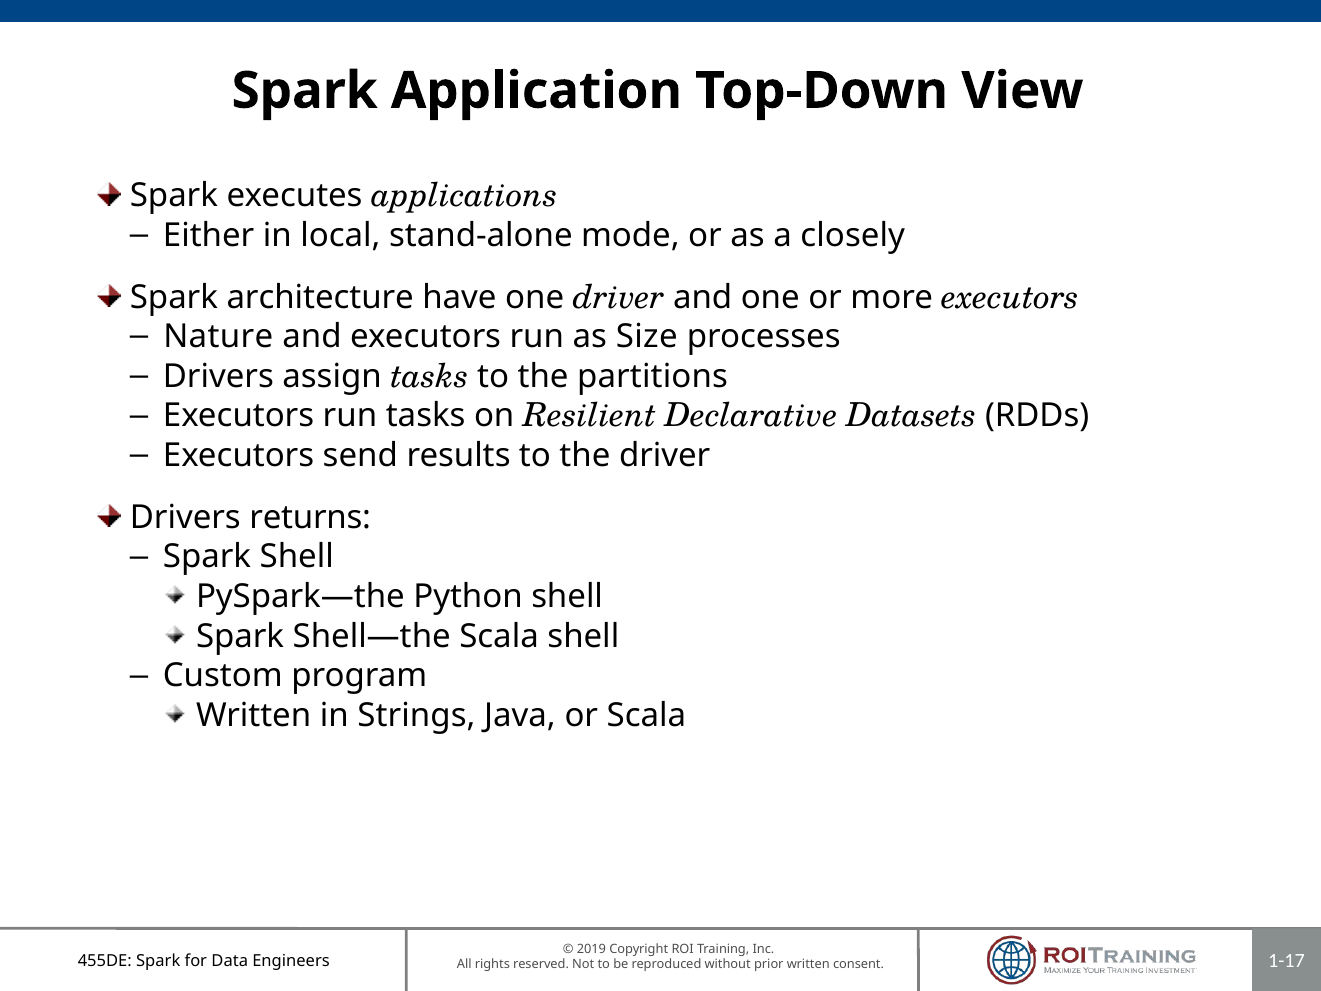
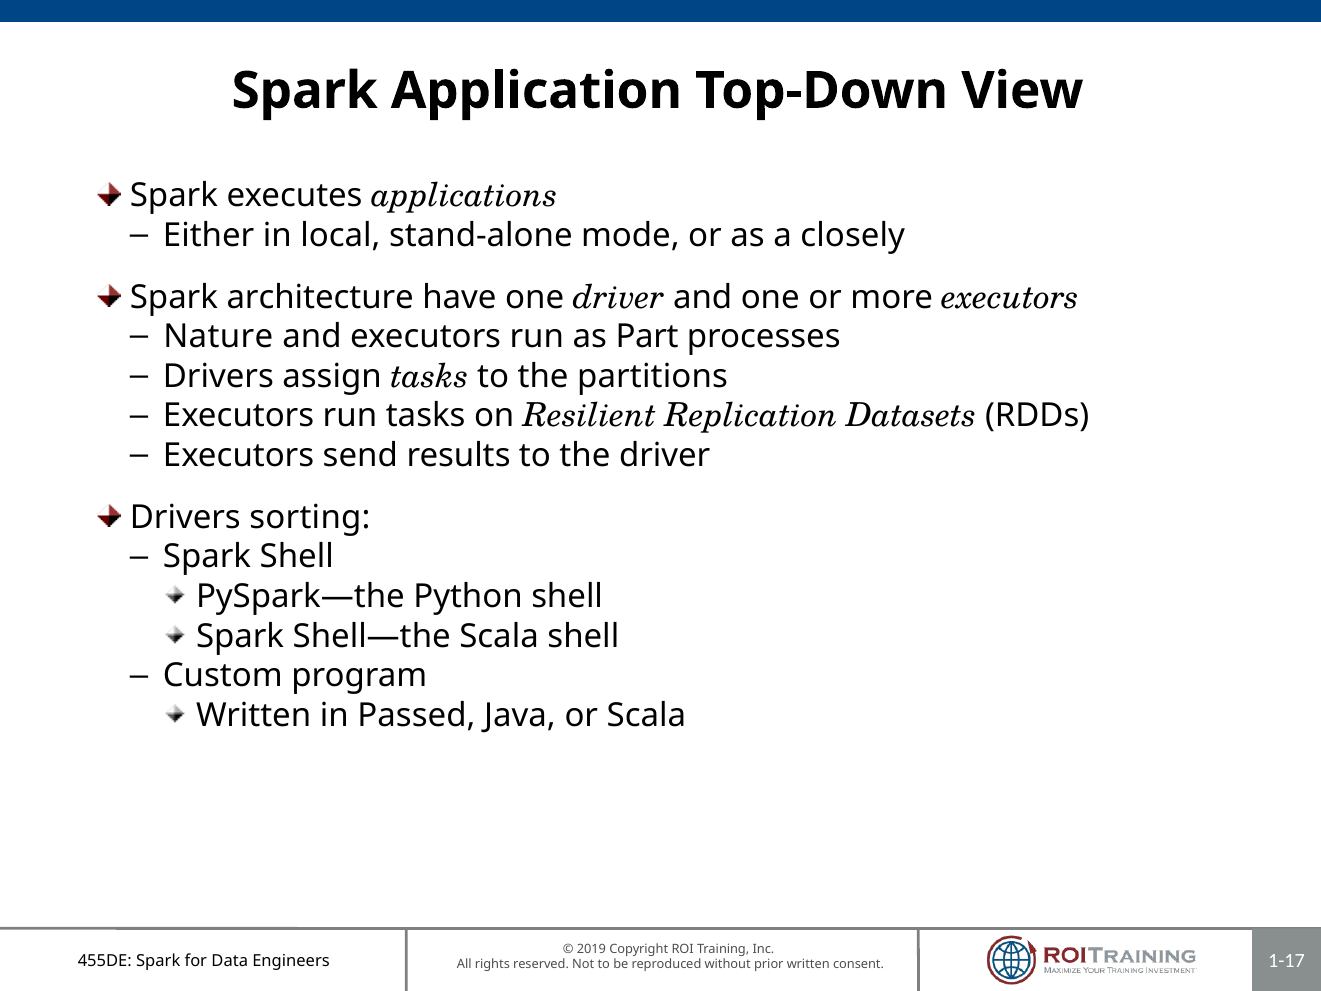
Size: Size -> Part
Declarative: Declarative -> Replication
returns: returns -> sorting
Strings: Strings -> Passed
